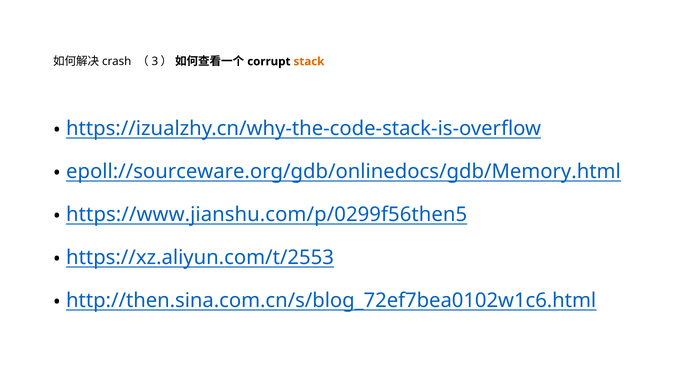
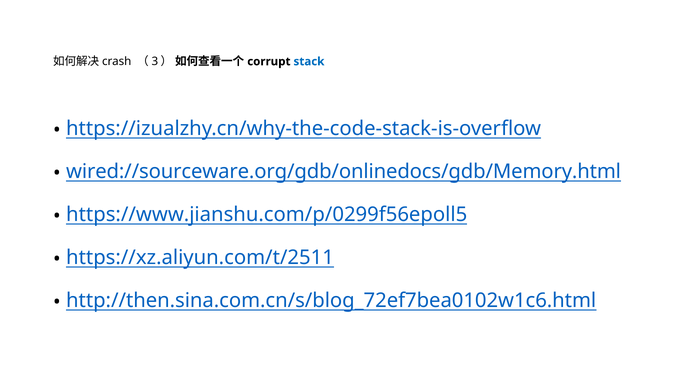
stack colour: orange -> blue
epoll://sourceware.org/gdb/onlinedocs/gdb/Memory.html: epoll://sourceware.org/gdb/onlinedocs/gdb/Memory.html -> wired://sourceware.org/gdb/onlinedocs/gdb/Memory.html
https://www.jianshu.com/p/0299f56then5: https://www.jianshu.com/p/0299f56then5 -> https://www.jianshu.com/p/0299f56epoll5
https://xz.aliyun.com/t/2553: https://xz.aliyun.com/t/2553 -> https://xz.aliyun.com/t/2511
